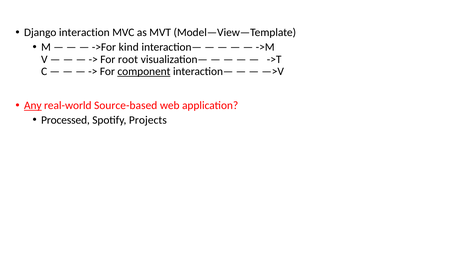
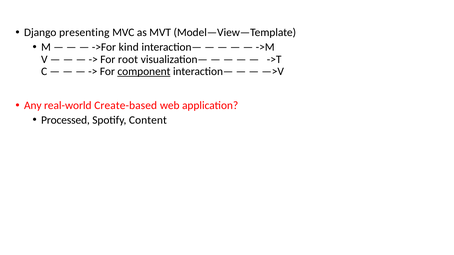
interaction: interaction -> presenting
Any underline: present -> none
Source-based: Source-based -> Create-based
Projects: Projects -> Content
